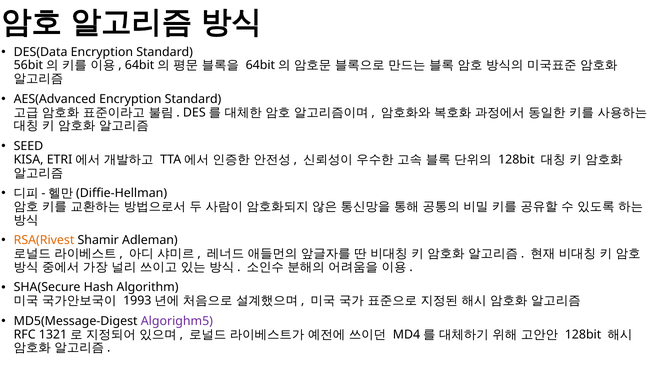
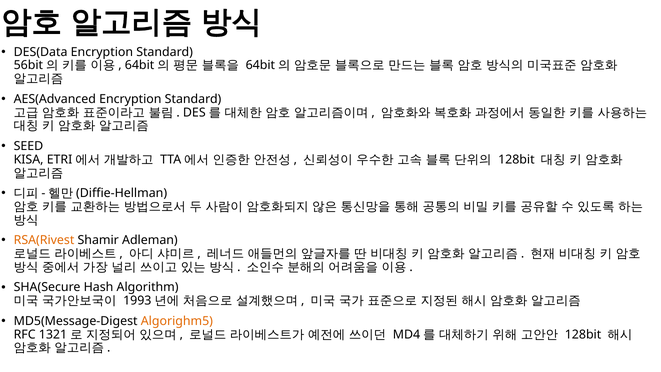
Algorighm5 colour: purple -> orange
